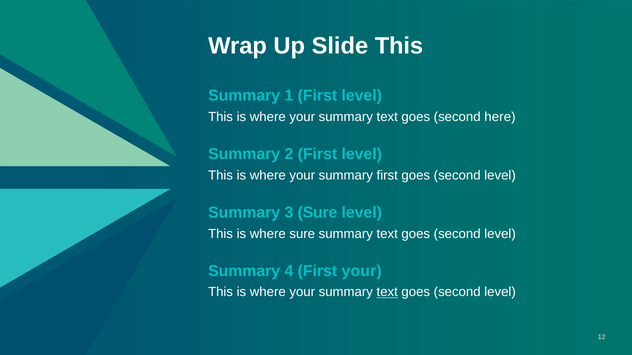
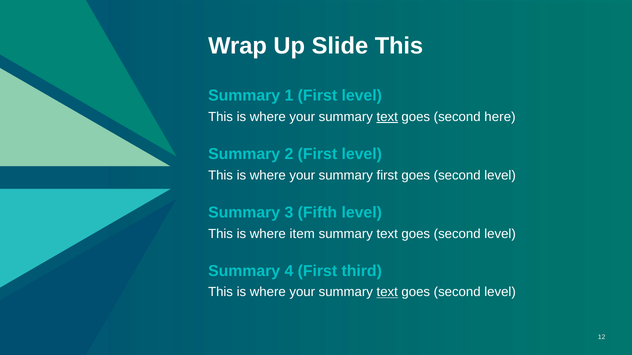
text at (387, 117) underline: none -> present
3 Sure: Sure -> Fifth
where sure: sure -> item
First your: your -> third
